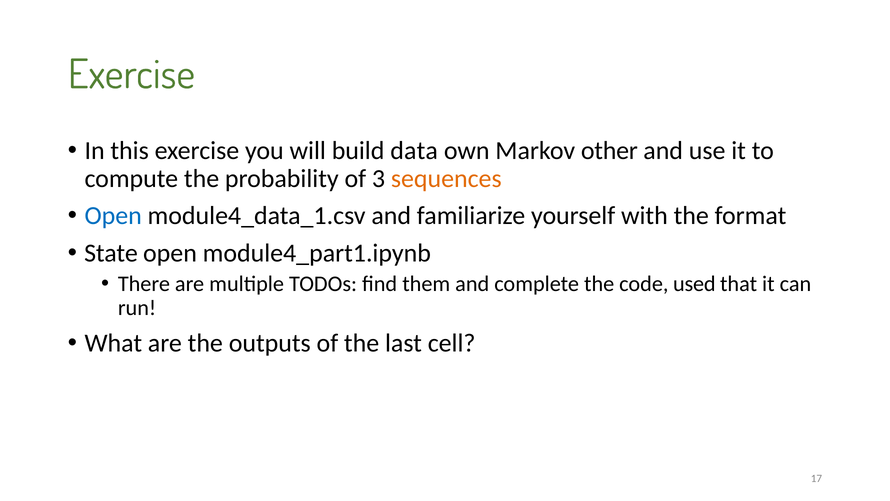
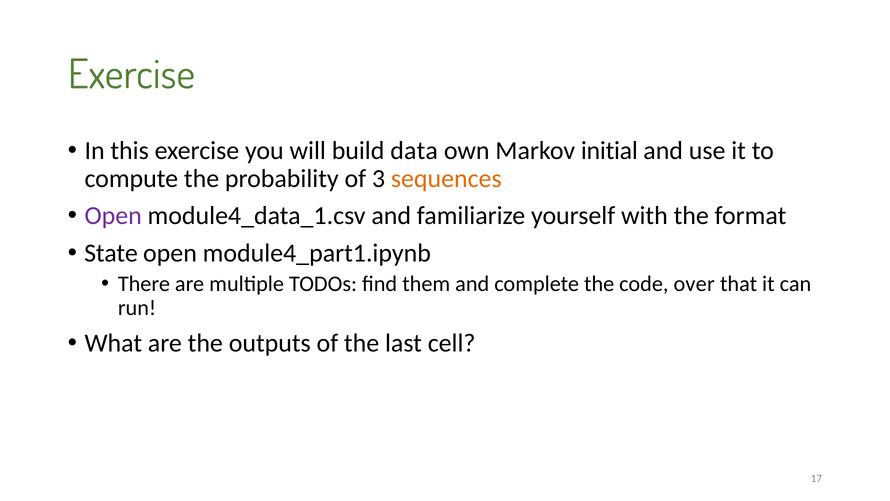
other: other -> initial
Open at (113, 216) colour: blue -> purple
used: used -> over
